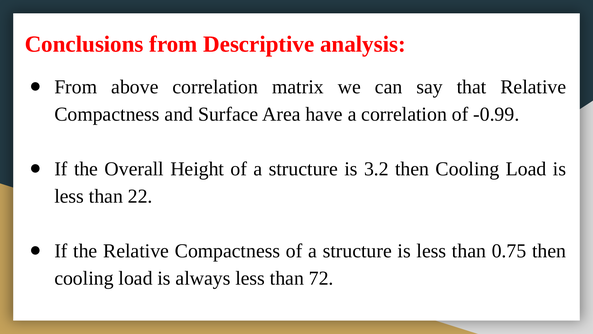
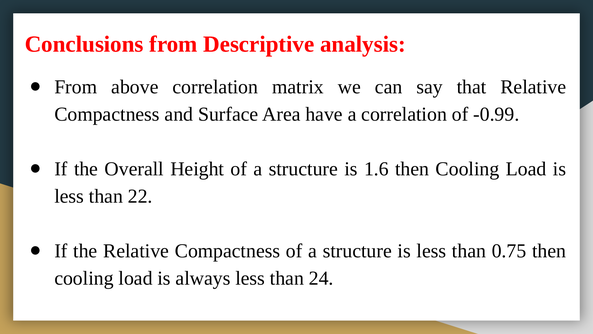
3.2: 3.2 -> 1.6
72: 72 -> 24
